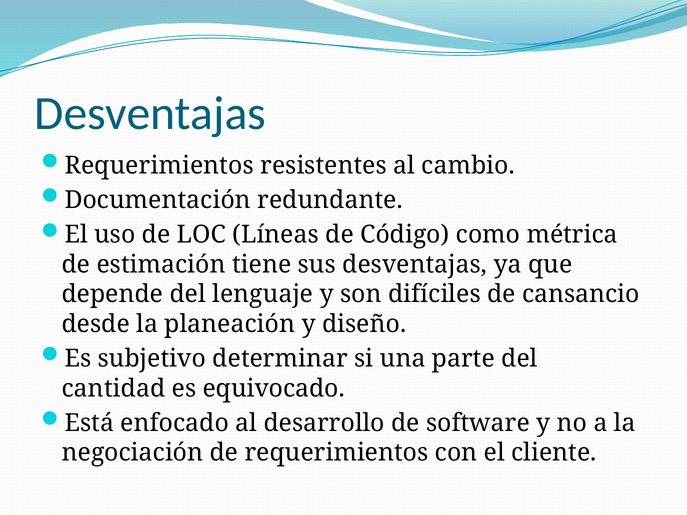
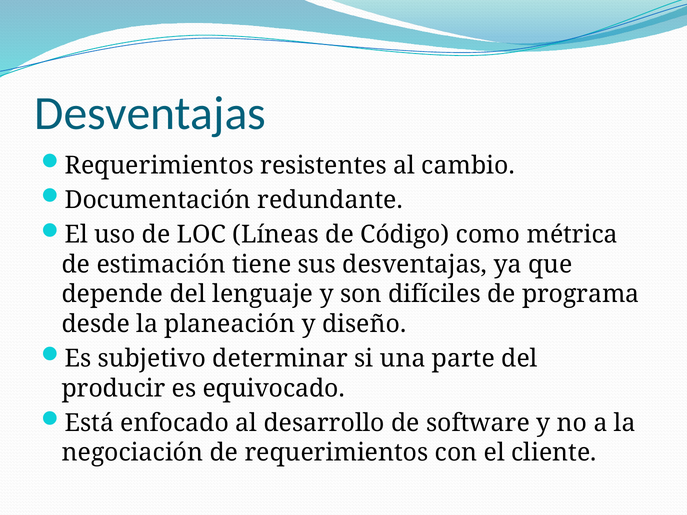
cansancio: cansancio -> programa
cantidad: cantidad -> producir
